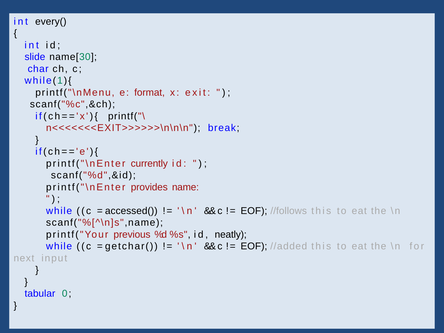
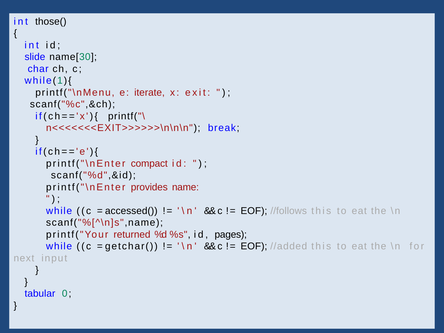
every(: every( -> those(
format: format -> iterate
currently: currently -> compact
previous: previous -> returned
neatly: neatly -> pages
